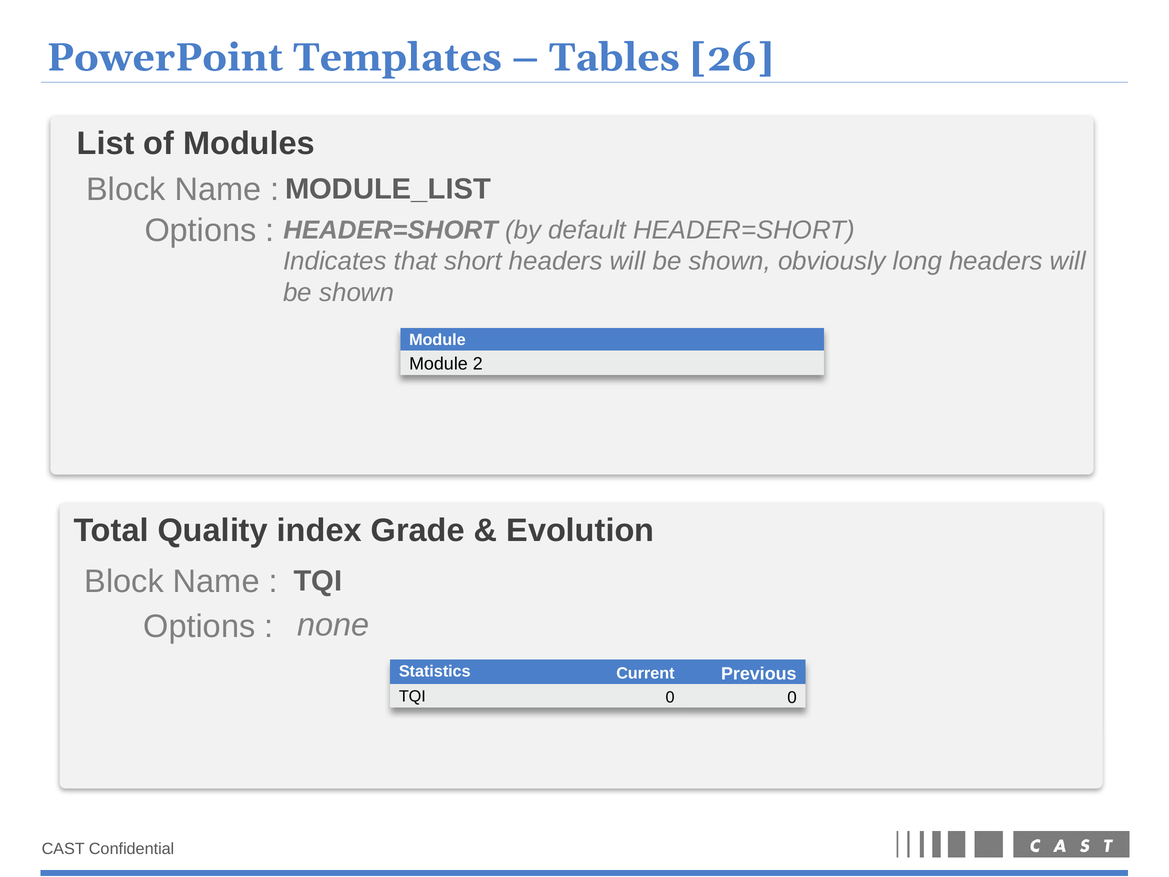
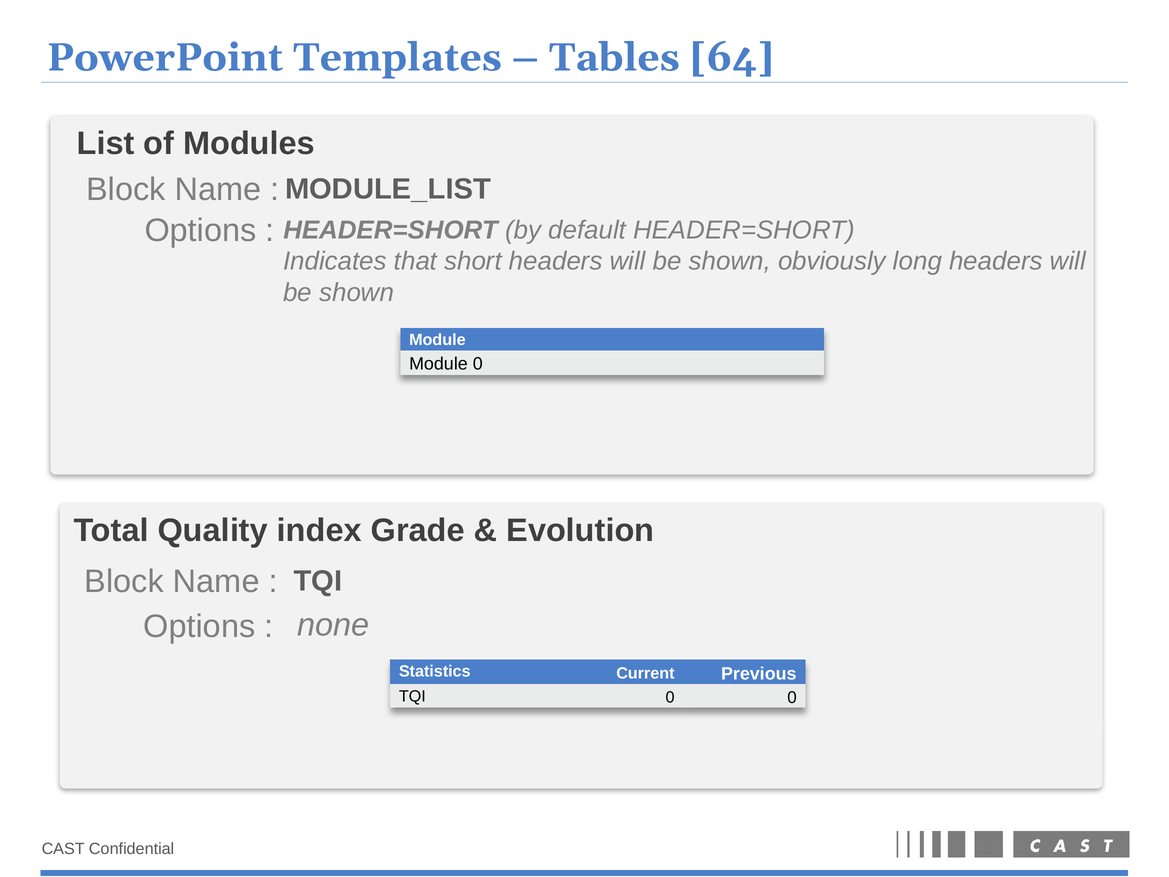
26: 26 -> 64
Module 2: 2 -> 0
